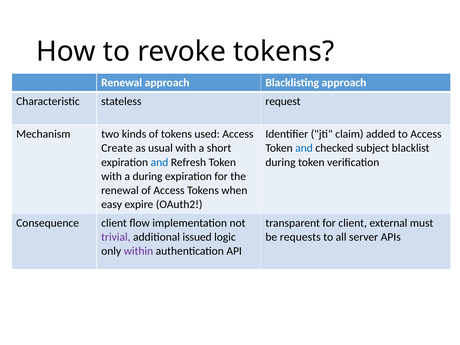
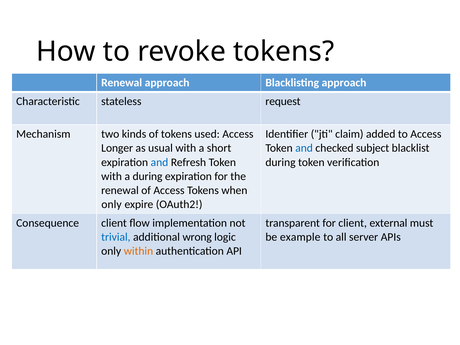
Create: Create -> Longer
easy at (112, 204): easy -> only
trivial colour: purple -> blue
issued: issued -> wrong
requests: requests -> example
within colour: purple -> orange
